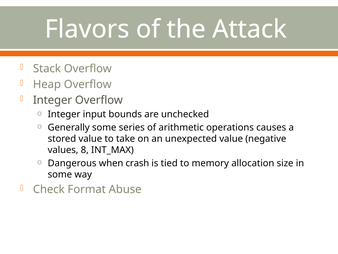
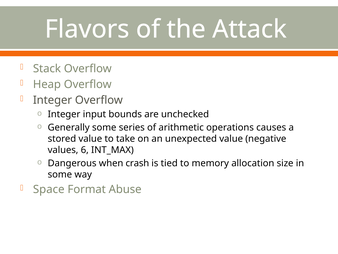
8: 8 -> 6
Check: Check -> Space
